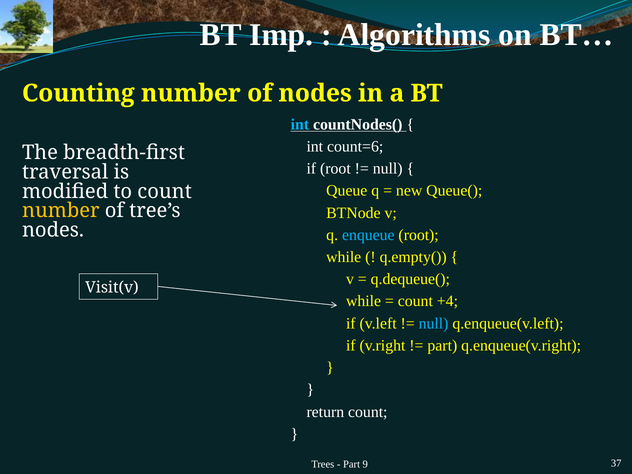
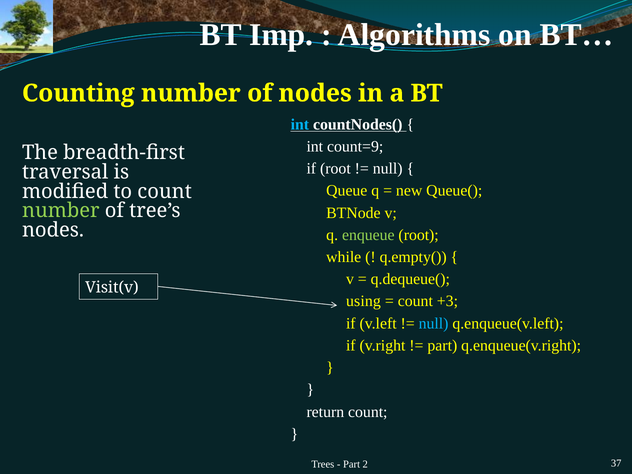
count=6: count=6 -> count=9
number at (61, 211) colour: yellow -> light green
enqueue colour: light blue -> light green
while at (364, 301): while -> using
+4: +4 -> +3
9: 9 -> 2
